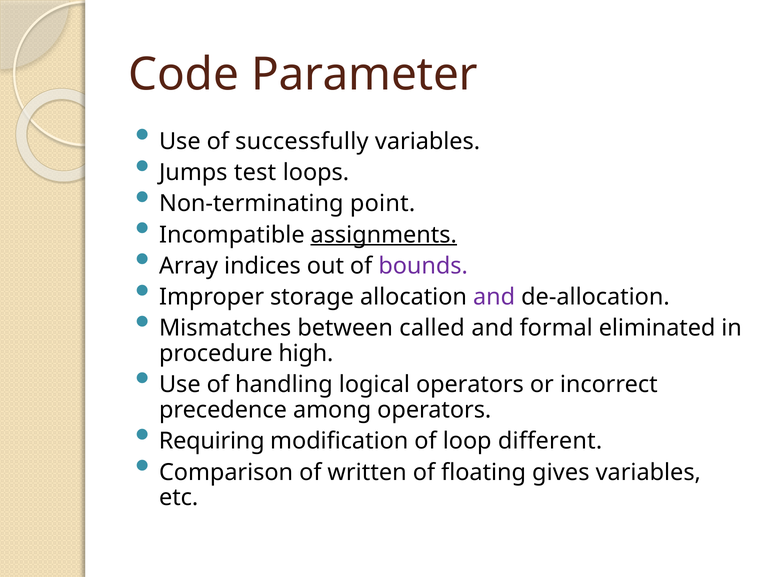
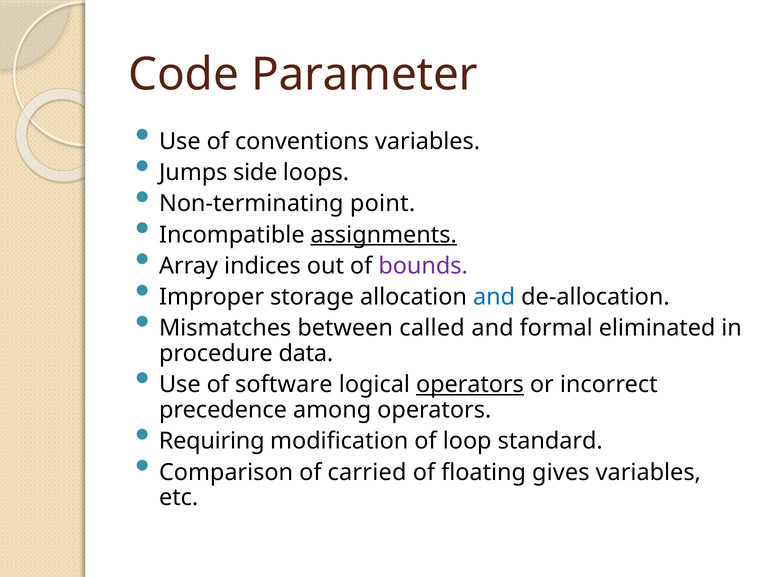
successfully: successfully -> conventions
test: test -> side
and at (494, 297) colour: purple -> blue
high: high -> data
handling: handling -> software
operators at (470, 385) underline: none -> present
different: different -> standard
written: written -> carried
